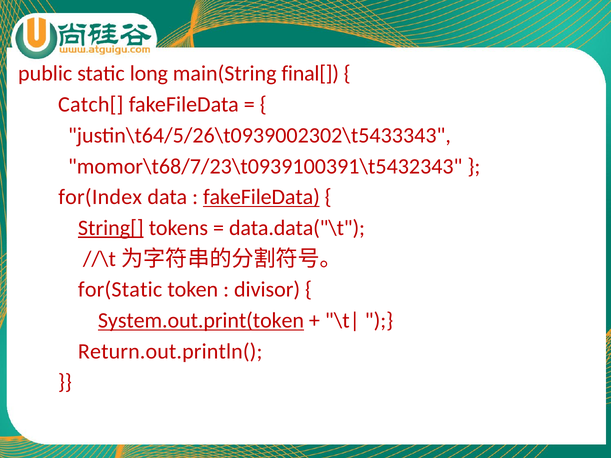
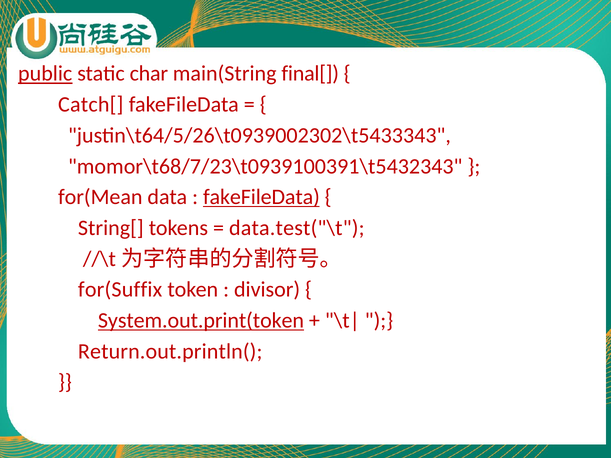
public underline: none -> present
long: long -> char
for(Index: for(Index -> for(Mean
String[ underline: present -> none
data.data("\t: data.data("\t -> data.test("\t
for(Static: for(Static -> for(Suffix
